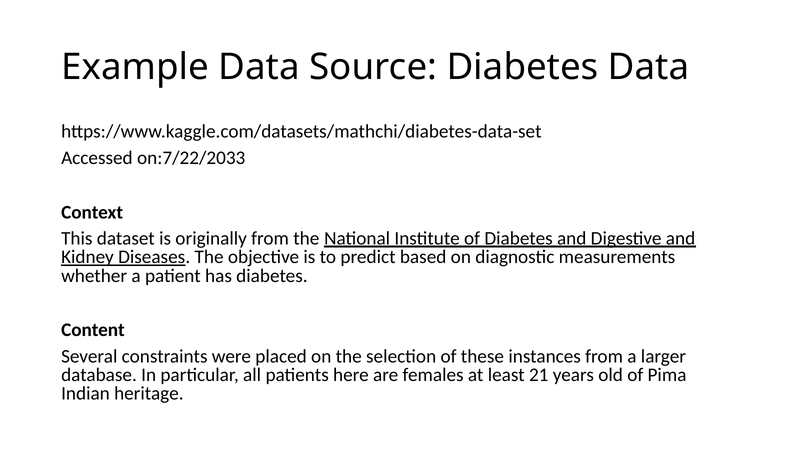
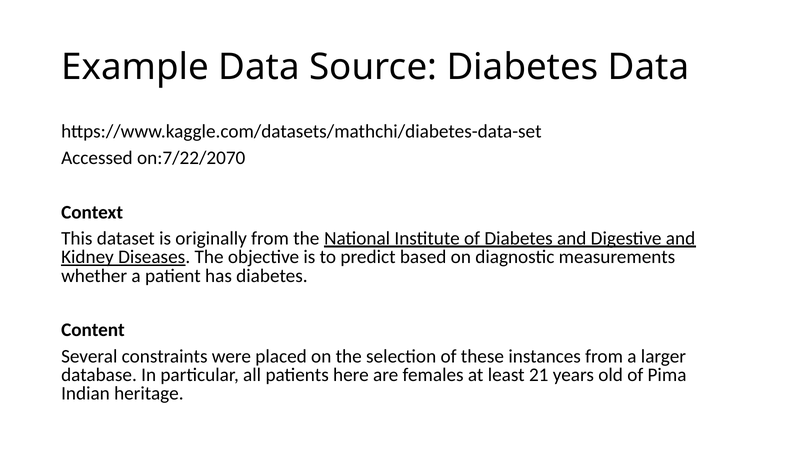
on:7/22/2033: on:7/22/2033 -> on:7/22/2070
